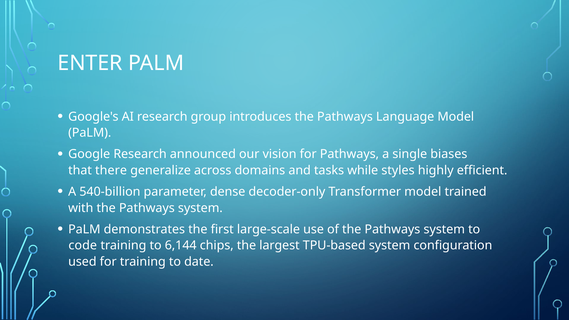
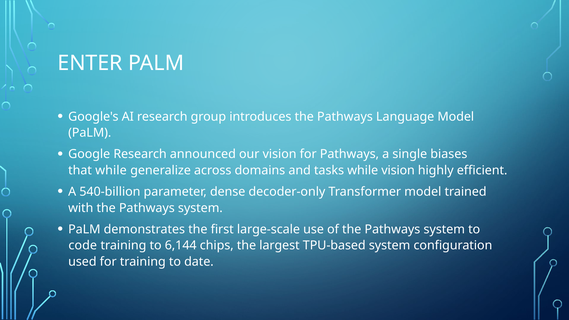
that there: there -> while
while styles: styles -> vision
